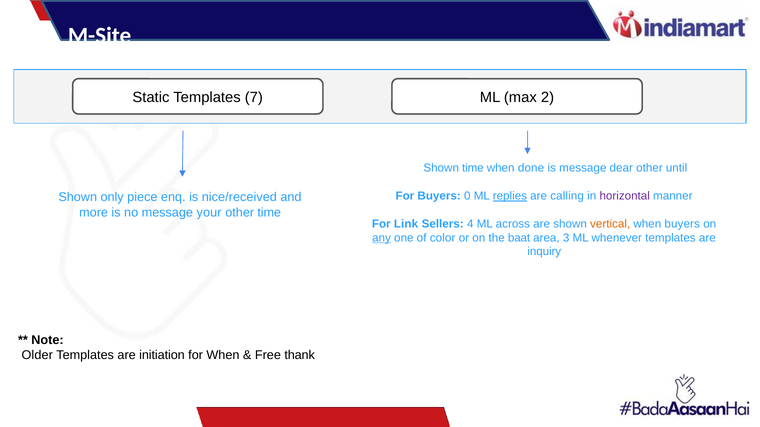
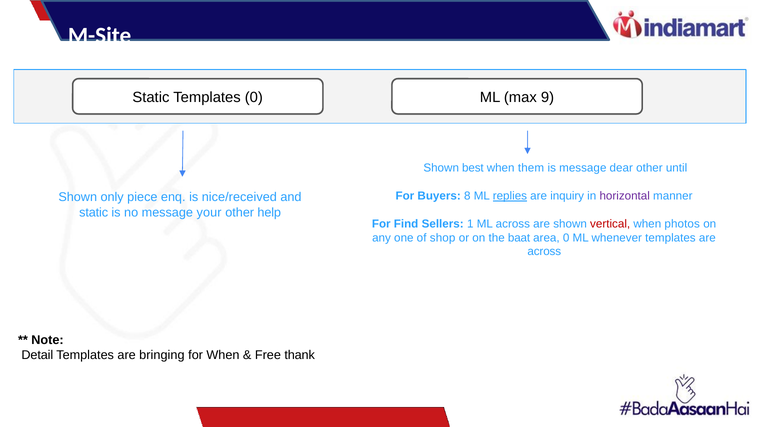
Templates 7: 7 -> 0
2: 2 -> 9
Shown time: time -> best
done: done -> them
0: 0 -> 8
calling: calling -> inquiry
more at (94, 213): more -> static
other time: time -> help
Link: Link -> Find
4: 4 -> 1
vertical colour: orange -> red
when buyers: buyers -> photos
any underline: present -> none
color: color -> shop
area 3: 3 -> 0
inquiry at (544, 252): inquiry -> across
Older: Older -> Detail
initiation: initiation -> bringing
